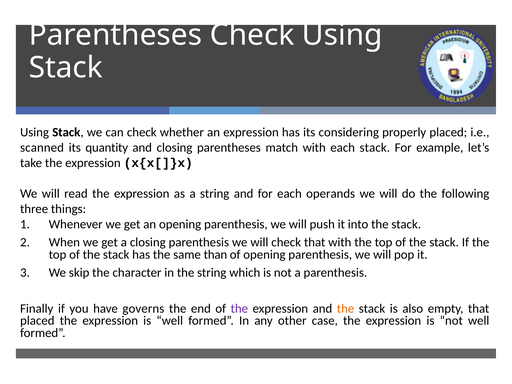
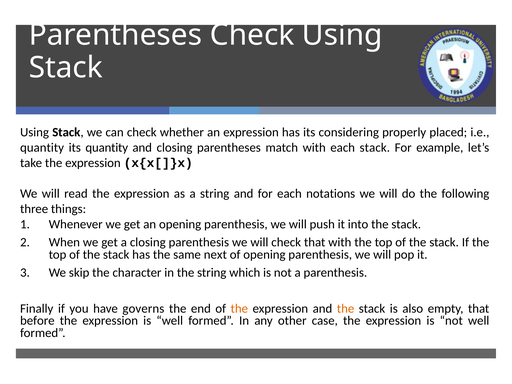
scanned at (42, 148): scanned -> quantity
operands: operands -> notations
than: than -> next
the at (239, 308) colour: purple -> orange
placed at (37, 321): placed -> before
